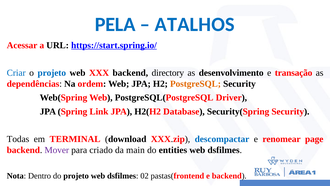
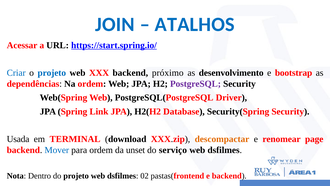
PELA: PELA -> JOIN
directory: directory -> próximo
transação: transação -> bootstrap
PostgreSQL colour: orange -> purple
Todas: Todas -> Usada
descompactar colour: blue -> orange
Mover colour: purple -> blue
para criado: criado -> ordem
main: main -> unset
entities: entities -> serviço
